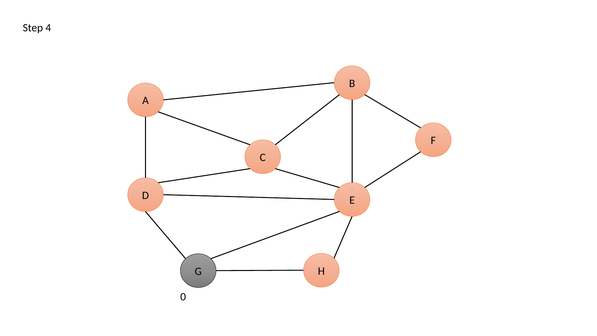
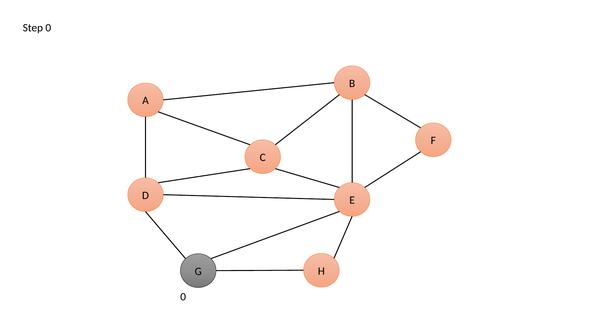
Step 4: 4 -> 0
